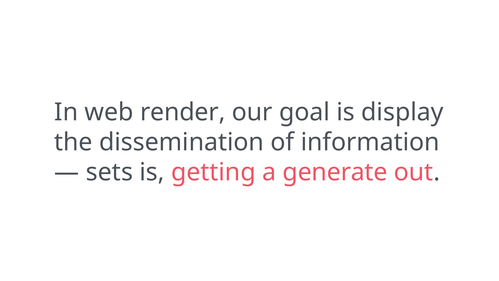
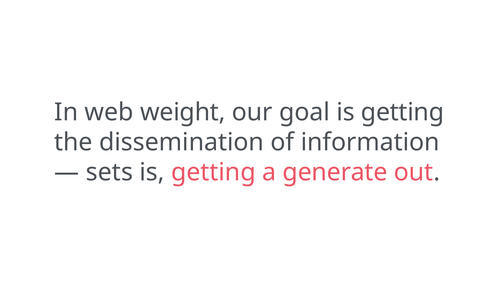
render: render -> weight
goal is display: display -> getting
